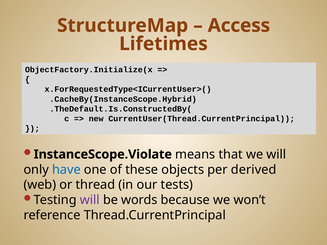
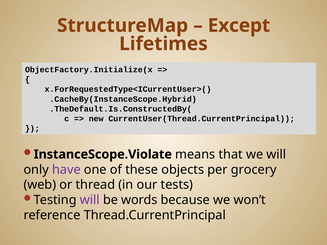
Access: Access -> Except
have colour: blue -> purple
derived: derived -> grocery
